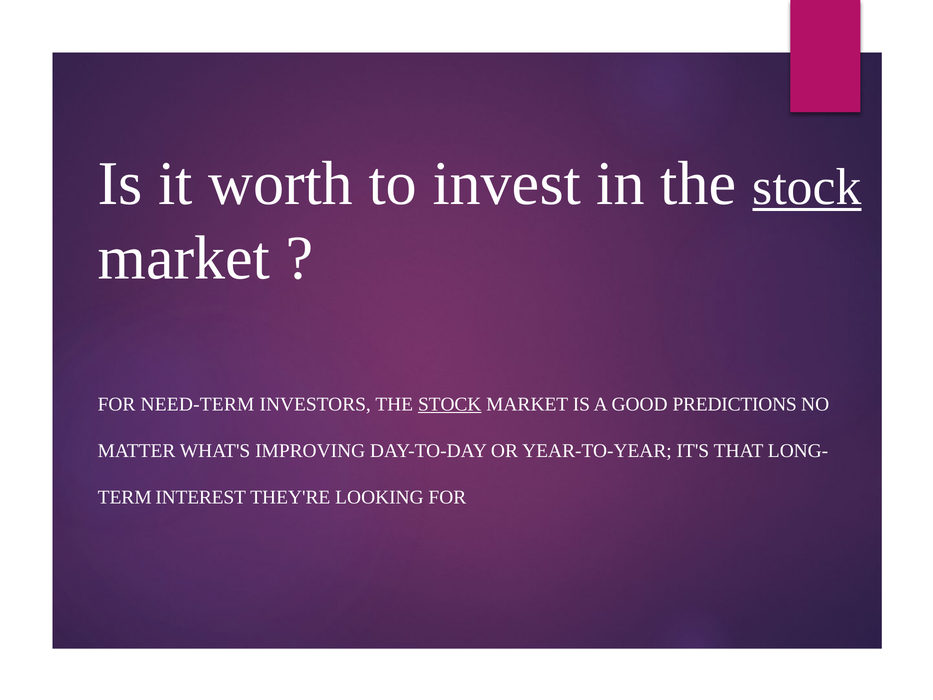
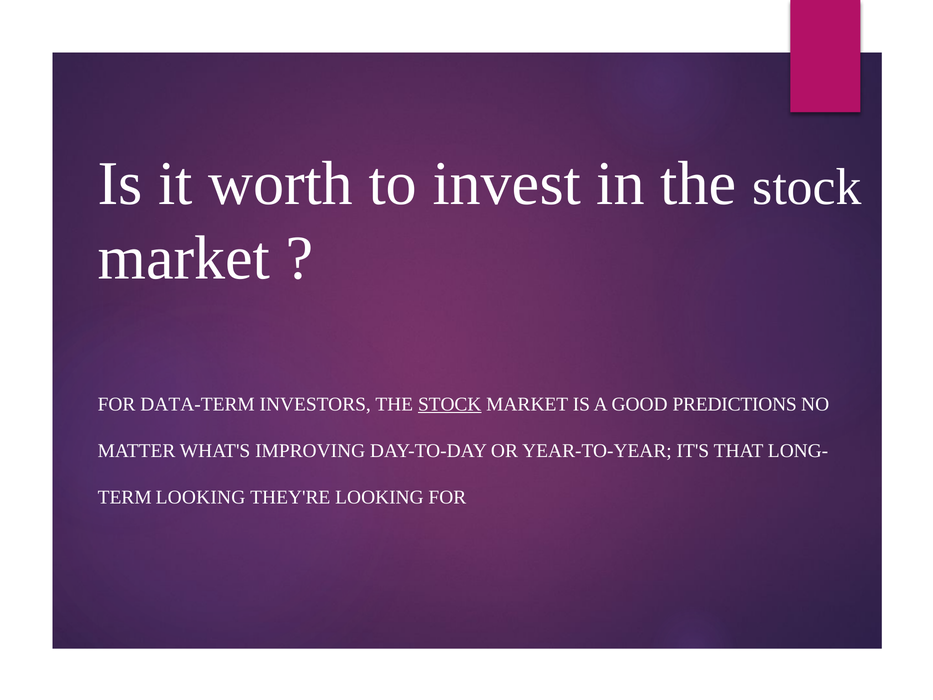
stock at (807, 187) underline: present -> none
NEED-TERM: NEED-TERM -> DATA-TERM
INTEREST at (201, 497): INTEREST -> LOOKING
